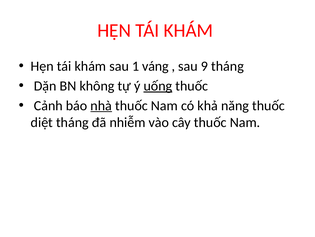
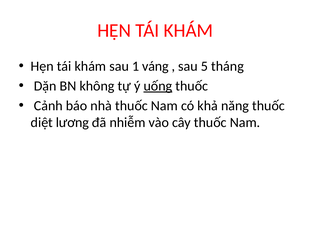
9: 9 -> 5
nhà underline: present -> none
diệt tháng: tháng -> lương
